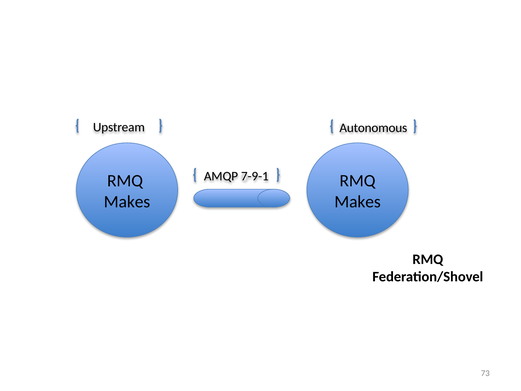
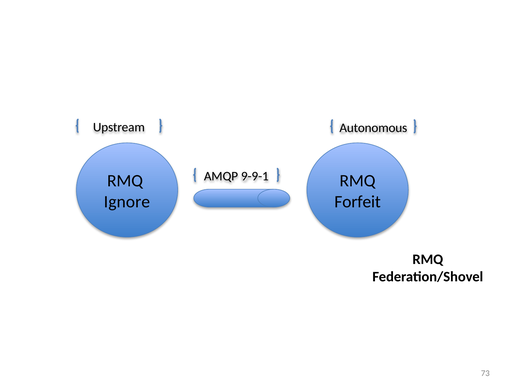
7-9-1: 7-9-1 -> 9-9-1
Makes at (127, 201): Makes -> Ignore
Makes at (358, 201): Makes -> Forfeit
